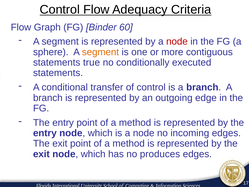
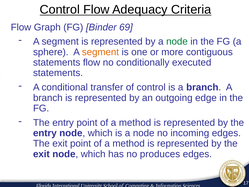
60: 60 -> 69
node at (177, 42) colour: red -> green
statements true: true -> flow
